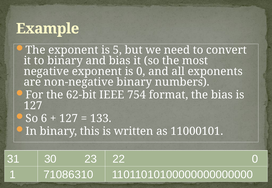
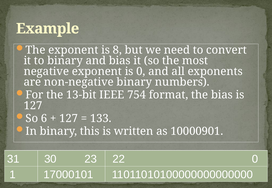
5: 5 -> 8
62-bit: 62-bit -> 13-bit
11000101: 11000101 -> 10000901
71086310: 71086310 -> 17000101
